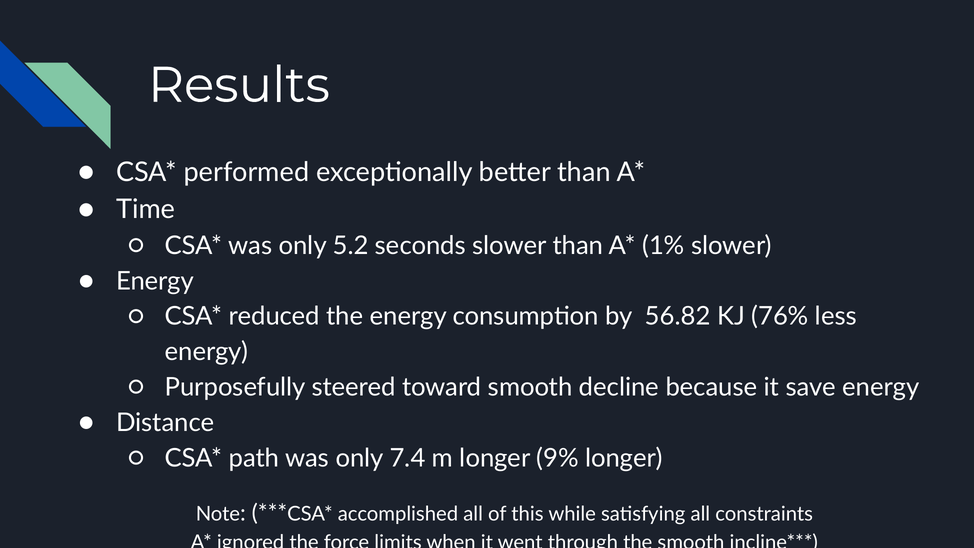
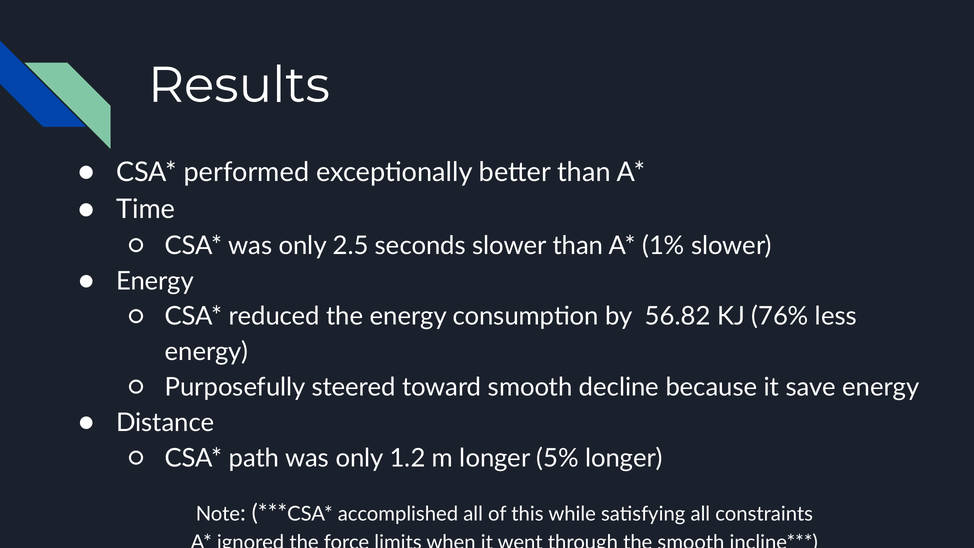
5.2: 5.2 -> 2.5
7.4: 7.4 -> 1.2
9%: 9% -> 5%
